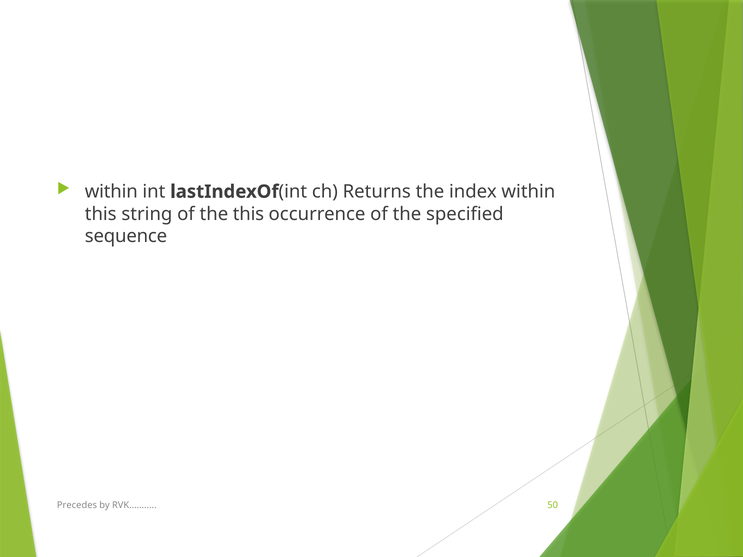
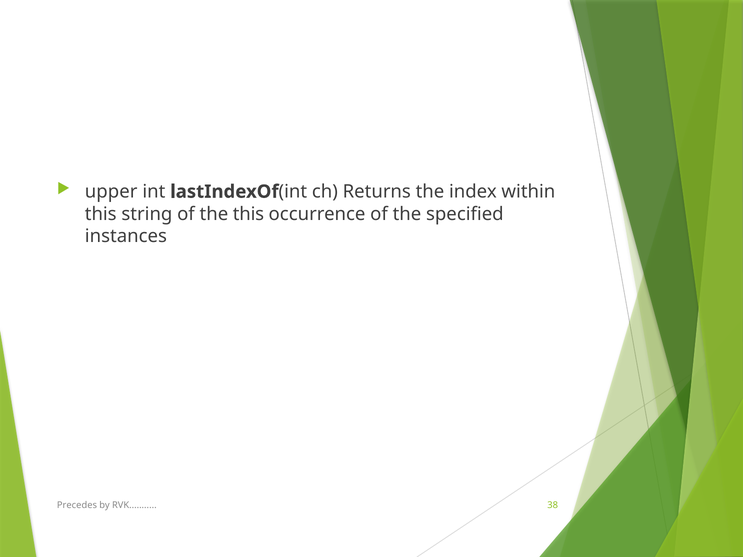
within at (111, 192): within -> upper
sequence: sequence -> instances
50: 50 -> 38
